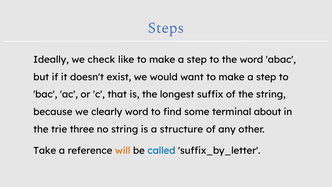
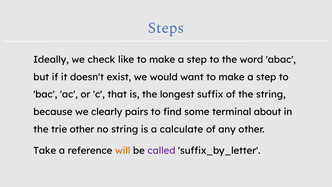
clearly word: word -> pairs
trie three: three -> other
structure: structure -> calculate
called colour: blue -> purple
